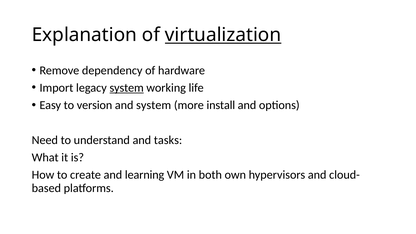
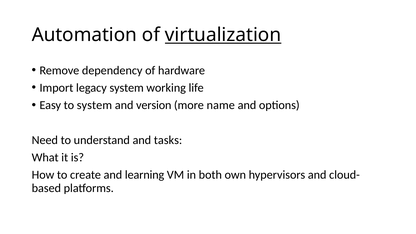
Explanation: Explanation -> Automation
system at (127, 88) underline: present -> none
to version: version -> system
and system: system -> version
install: install -> name
